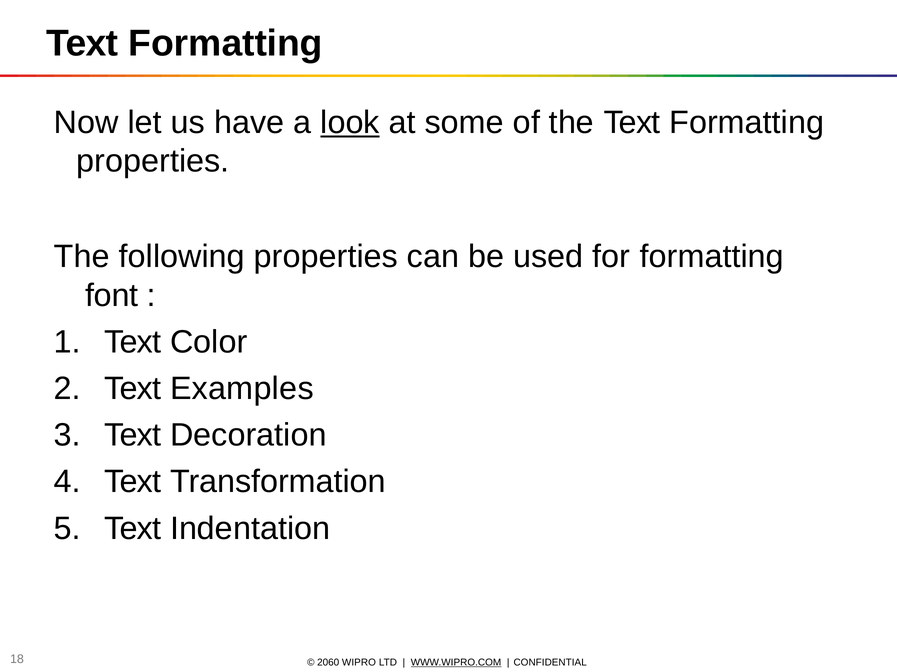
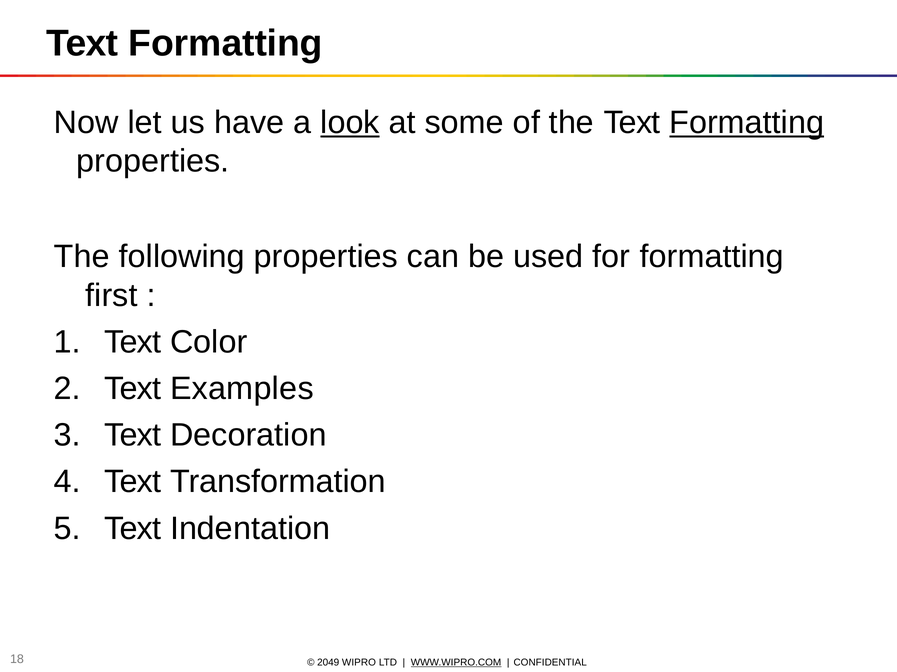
Formatting at (747, 123) underline: none -> present
font: font -> first
2060: 2060 -> 2049
